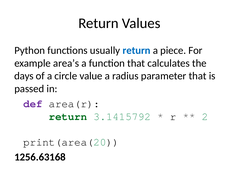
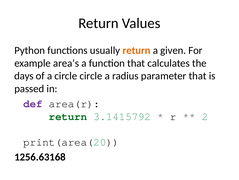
return at (137, 50) colour: blue -> orange
piece: piece -> given
circle value: value -> circle
